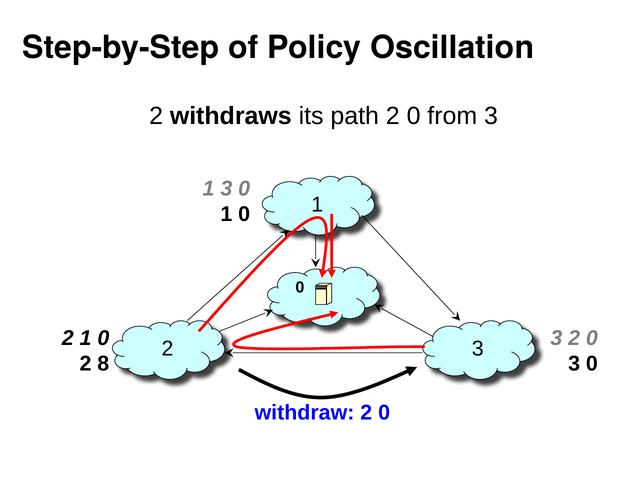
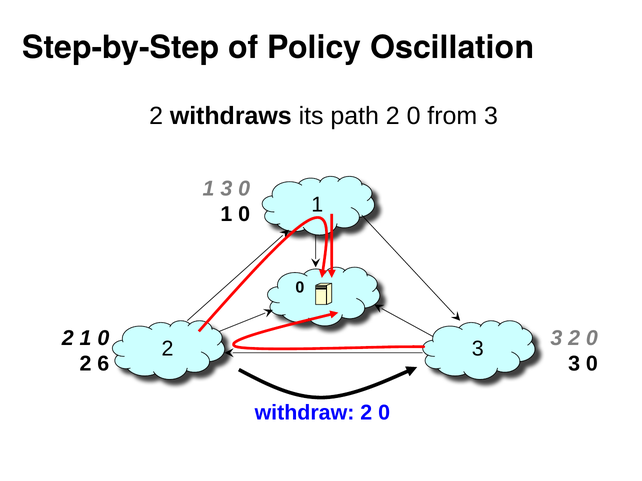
8: 8 -> 6
